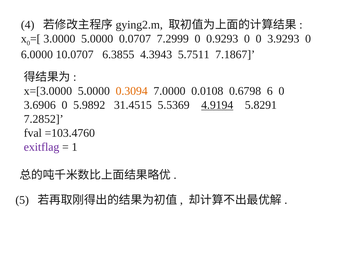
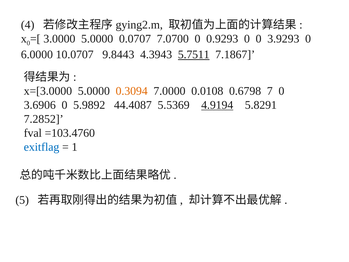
7.2999: 7.2999 -> 7.0700
6.3855: 6.3855 -> 9.8443
5.7511 underline: none -> present
6: 6 -> 7
31.4515: 31.4515 -> 44.4087
exitflag colour: purple -> blue
